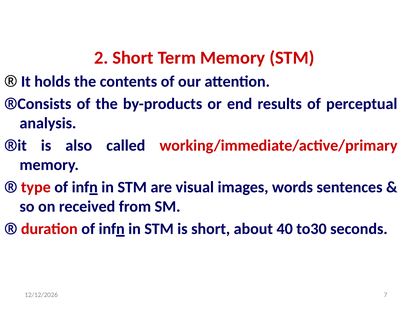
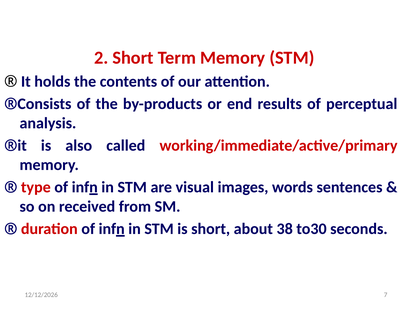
40: 40 -> 38
